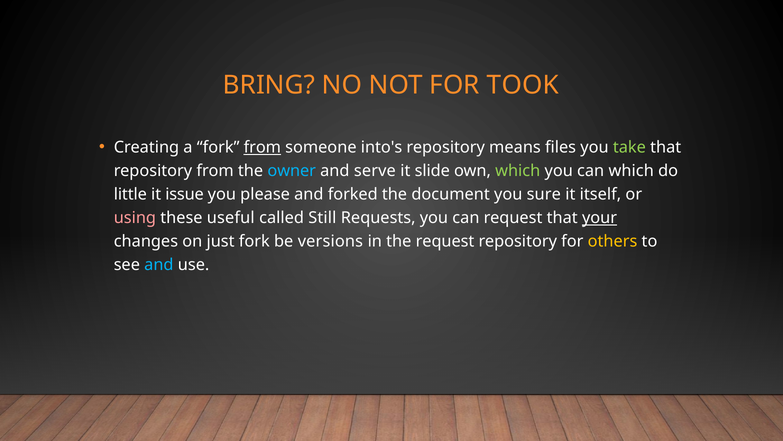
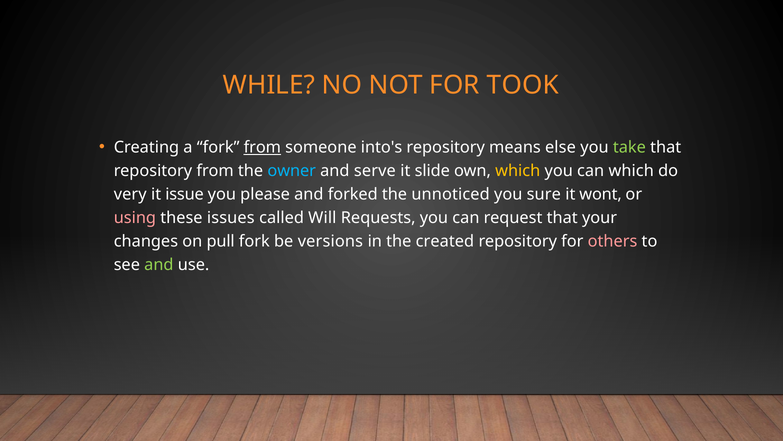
BRING: BRING -> WHILE
files: files -> else
which at (518, 171) colour: light green -> yellow
little: little -> very
document: document -> unnoticed
itself: itself -> wont
useful: useful -> issues
Still: Still -> Will
your underline: present -> none
just: just -> pull
the request: request -> created
others colour: yellow -> pink
and at (159, 265) colour: light blue -> light green
